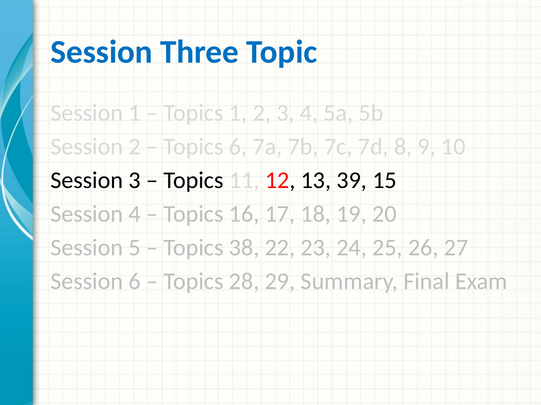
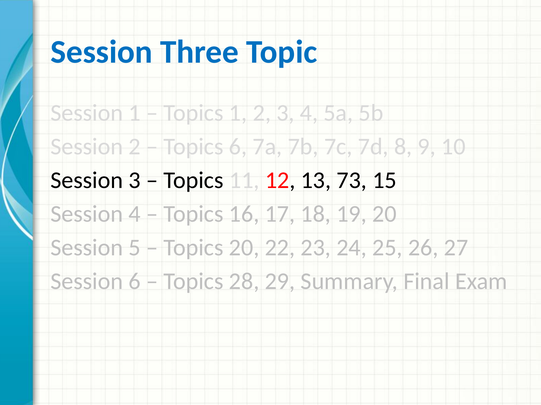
39: 39 -> 73
Topics 38: 38 -> 20
